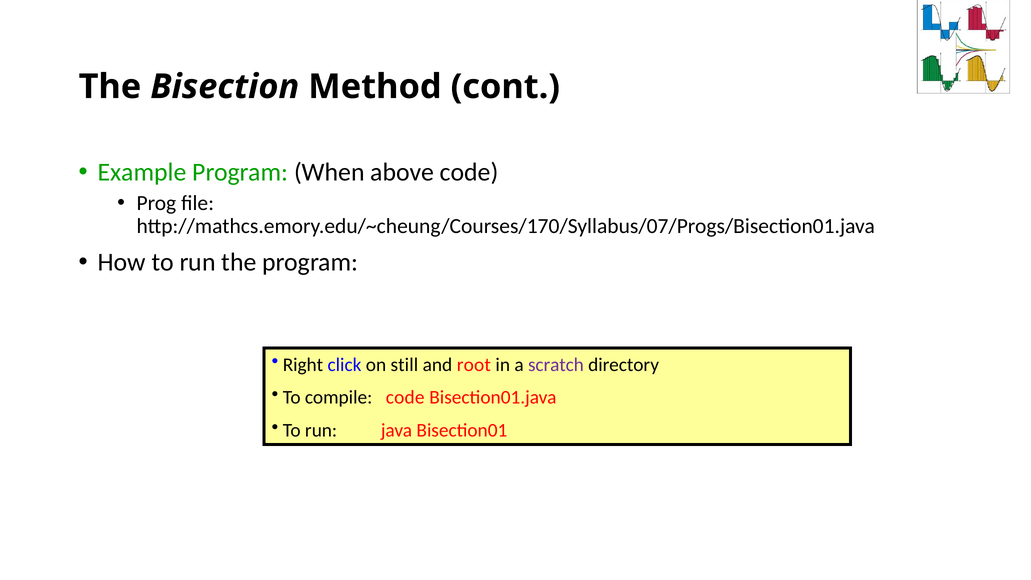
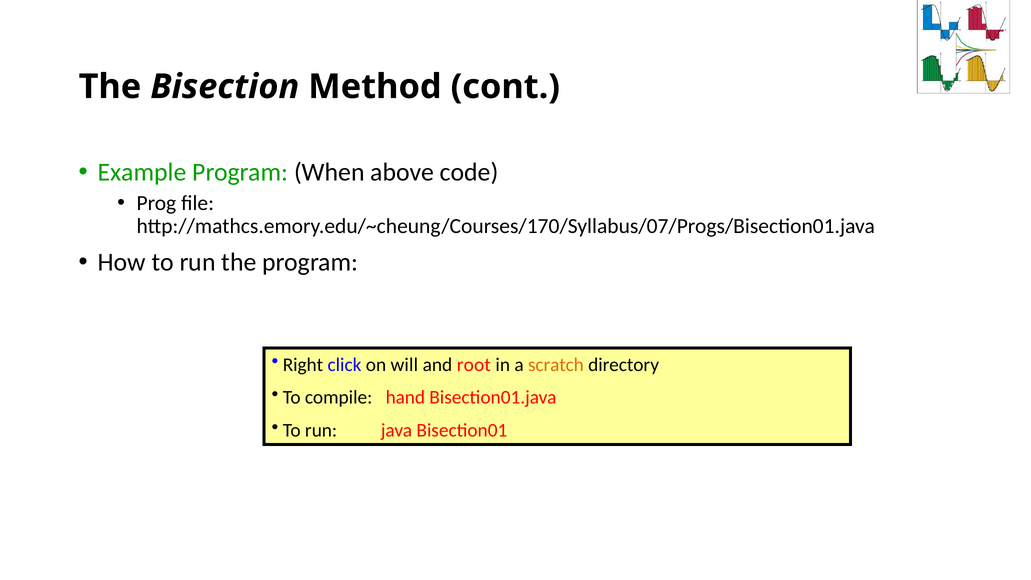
still: still -> will
scratch colour: purple -> orange
compile code: code -> hand
